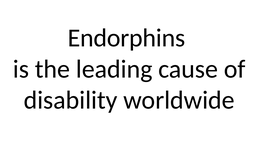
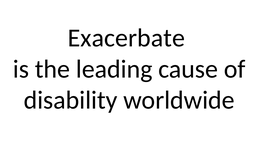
Endorphins: Endorphins -> Exacerbate
